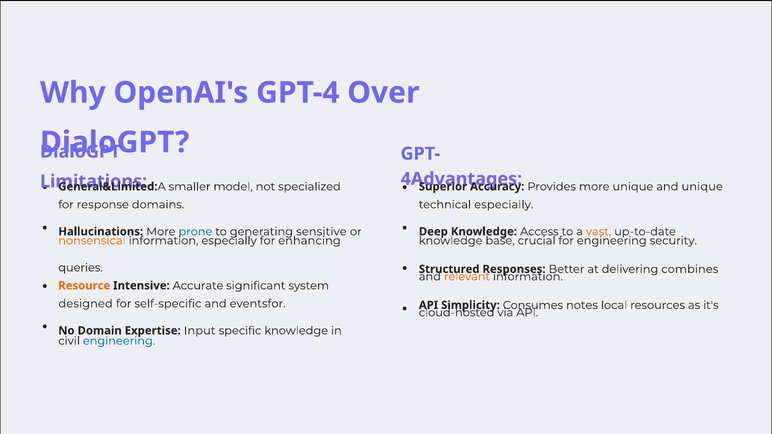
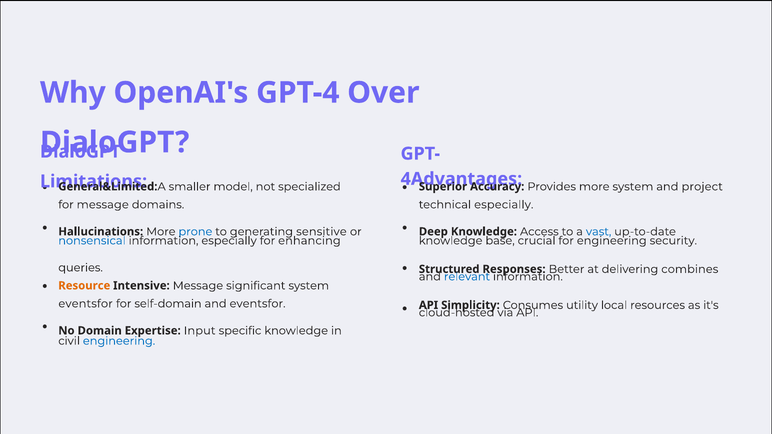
more unique: unique -> system
and unique: unique -> project
for response: response -> message
vast colour: orange -> blue
nonsensical colour: orange -> blue
relevant colour: orange -> blue
Intensive Accurate: Accurate -> Message
designed at (86, 304): designed -> eventsfor
self-specific: self-specific -> self-domain
notes: notes -> utility
